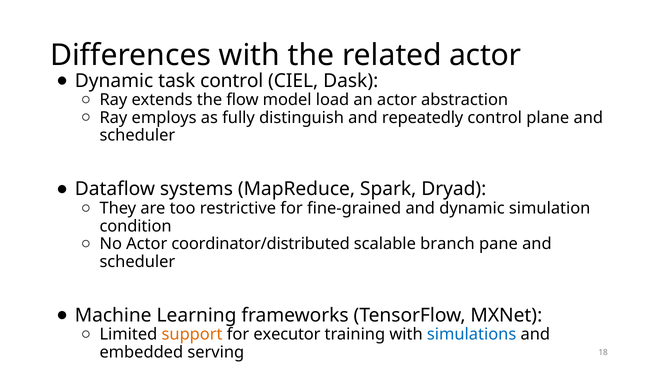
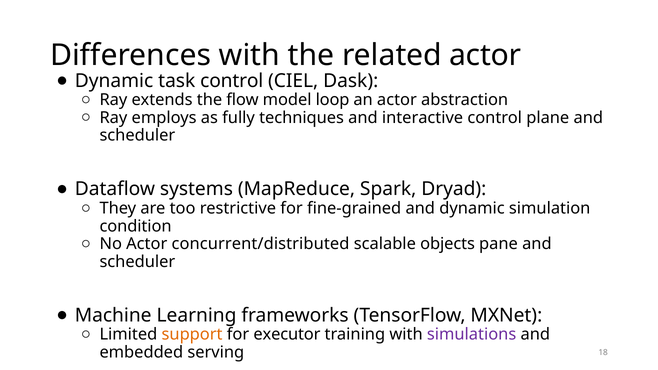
load: load -> loop
distinguish: distinguish -> techniques
repeatedly: repeatedly -> interactive
coordinator/distributed: coordinator/distributed -> concurrent/distributed
branch: branch -> objects
simulations colour: blue -> purple
